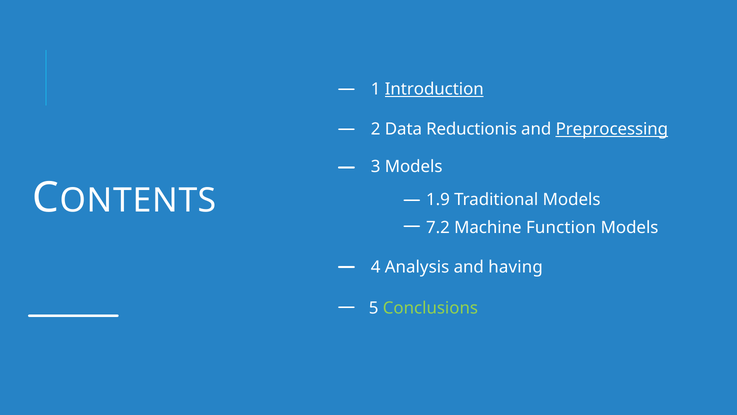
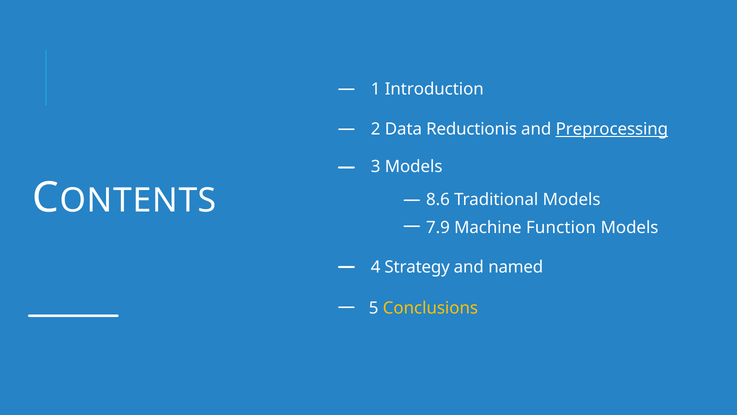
Introduction underline: present -> none
1.9: 1.9 -> 8.6
7.2: 7.2 -> 7.9
Analysis: Analysis -> Strategy
having: having -> named
Conclusions colour: light green -> yellow
